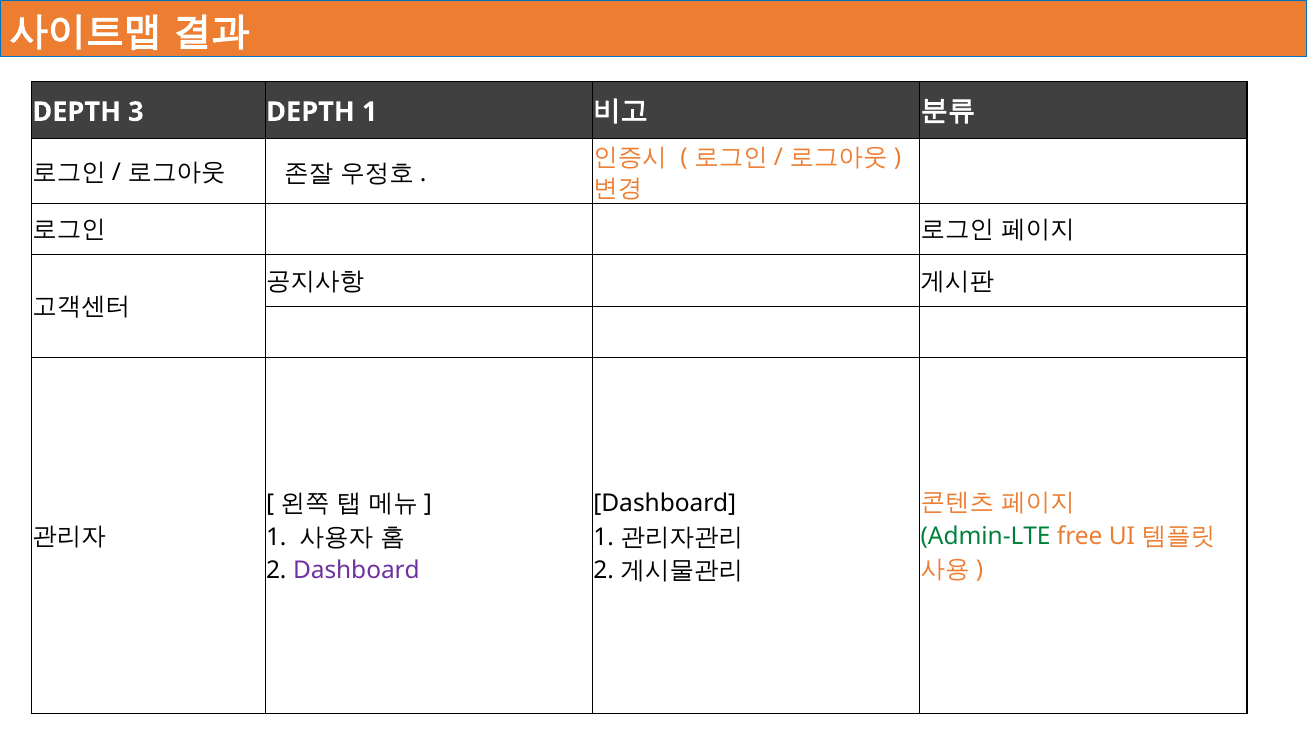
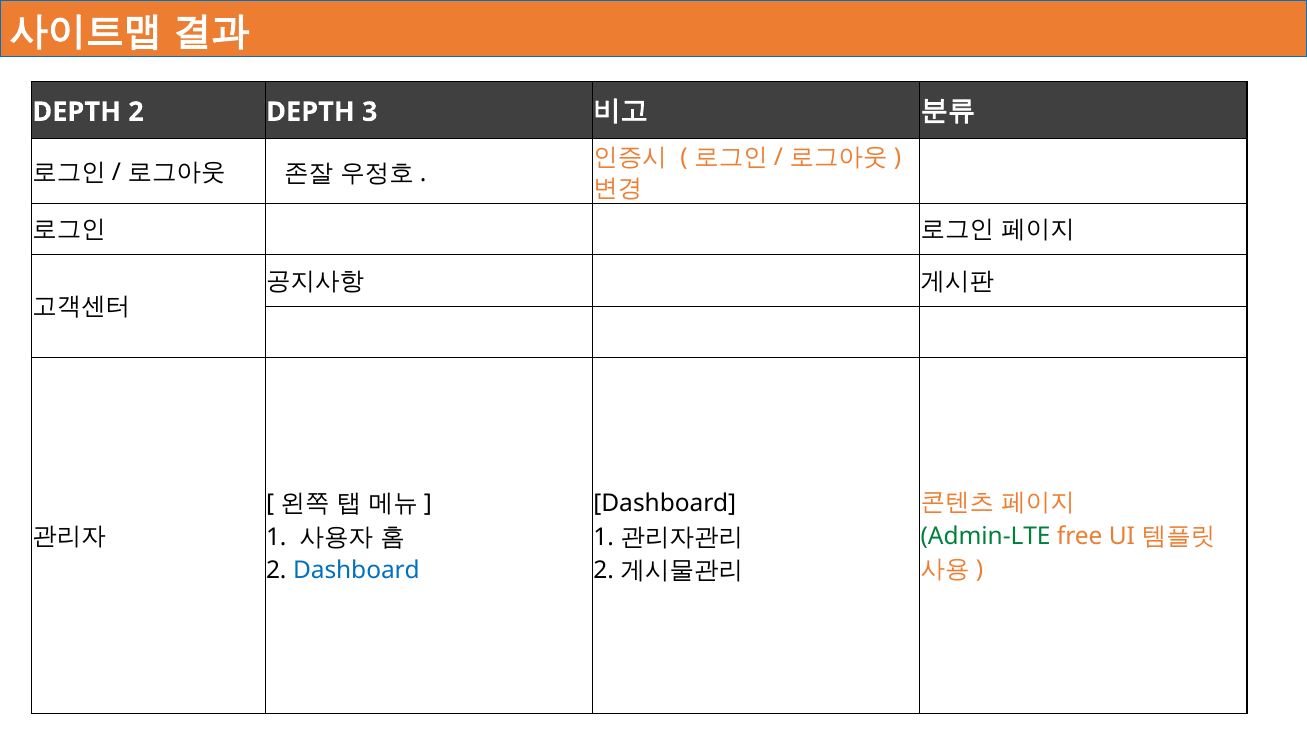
DEPTH 3: 3 -> 2
DEPTH 1: 1 -> 3
Dashboard at (356, 571) colour: purple -> blue
